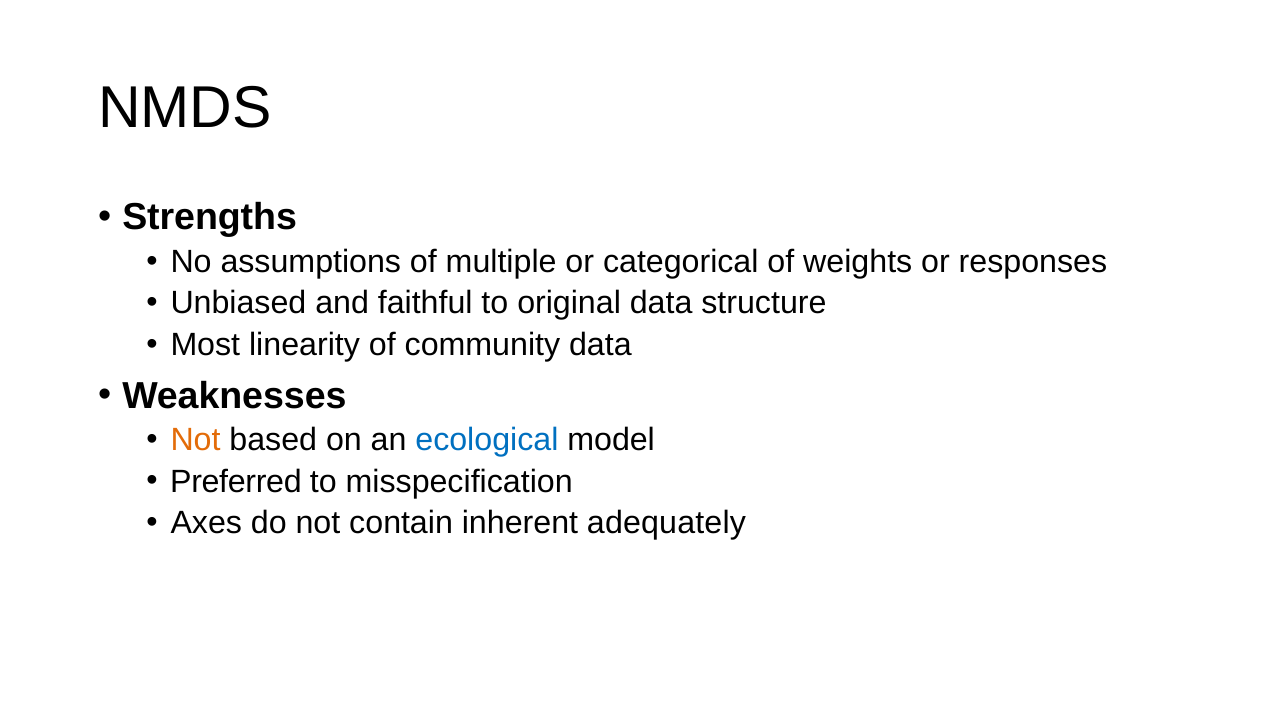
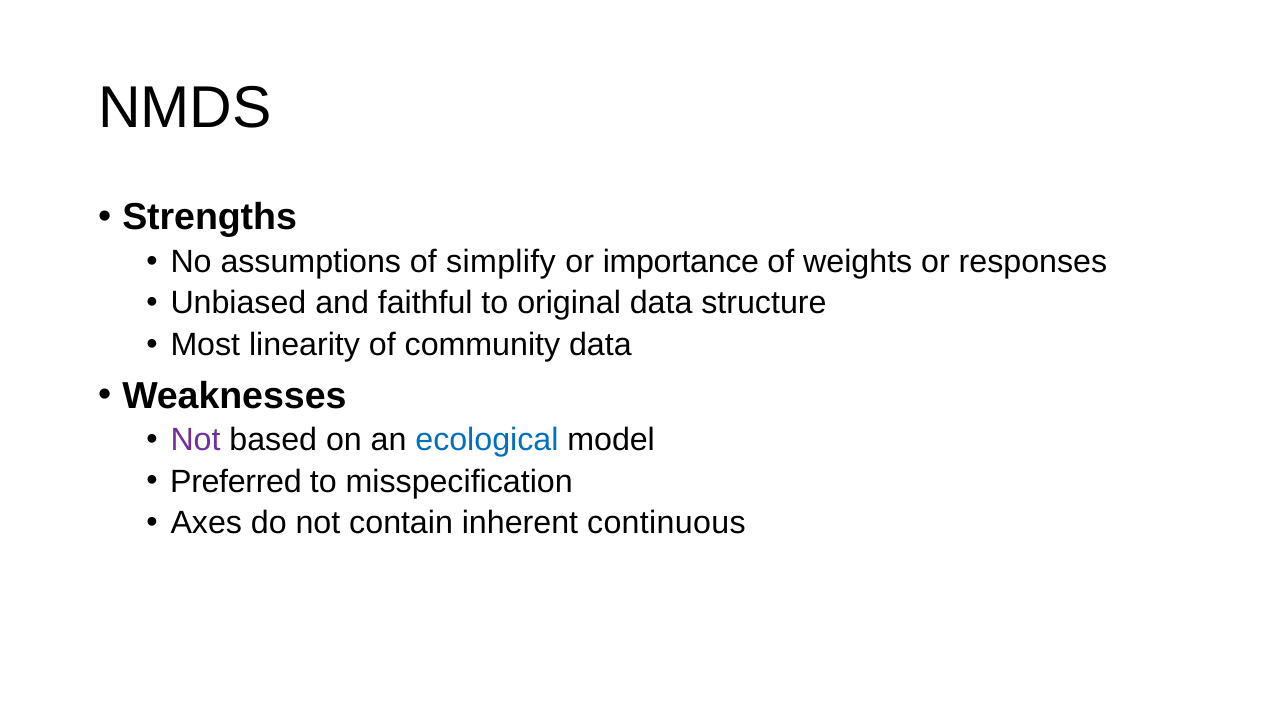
multiple: multiple -> simplify
categorical: categorical -> importance
Not at (196, 440) colour: orange -> purple
adequately: adequately -> continuous
